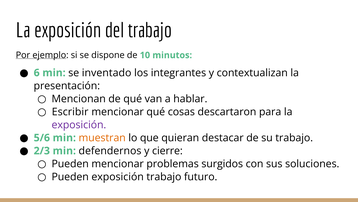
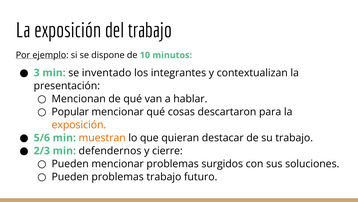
6: 6 -> 3
Escribir: Escribir -> Popular
exposición at (79, 124) colour: purple -> orange
Pueden exposición: exposición -> problemas
